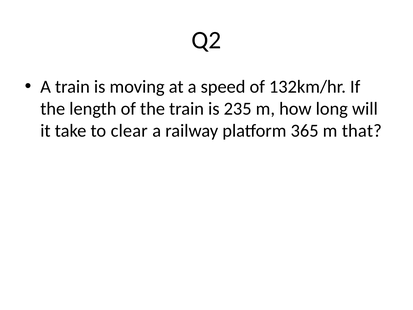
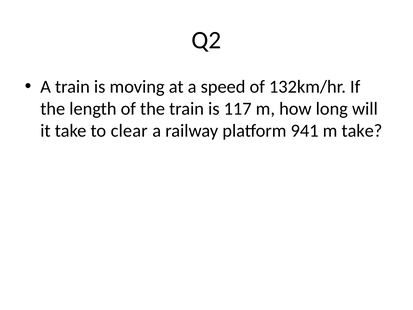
235: 235 -> 117
365: 365 -> 941
m that: that -> take
